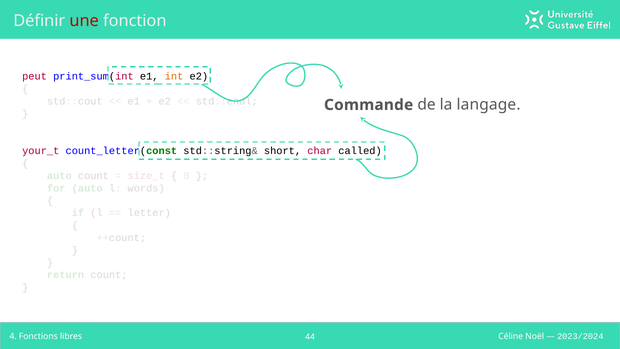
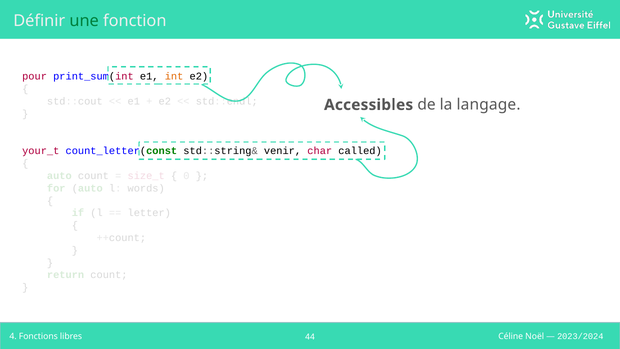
une colour: red -> green
peut: peut -> pour
Commande: Commande -> Accessibles
short: short -> venir
